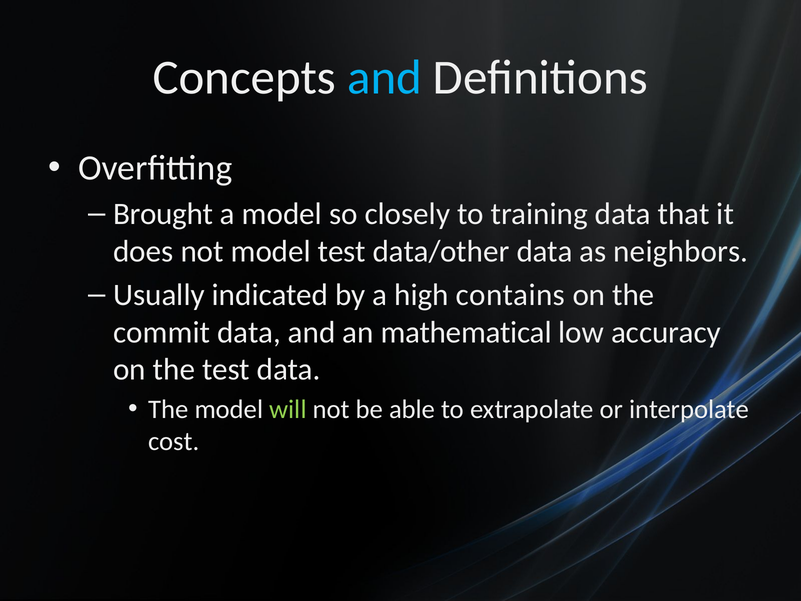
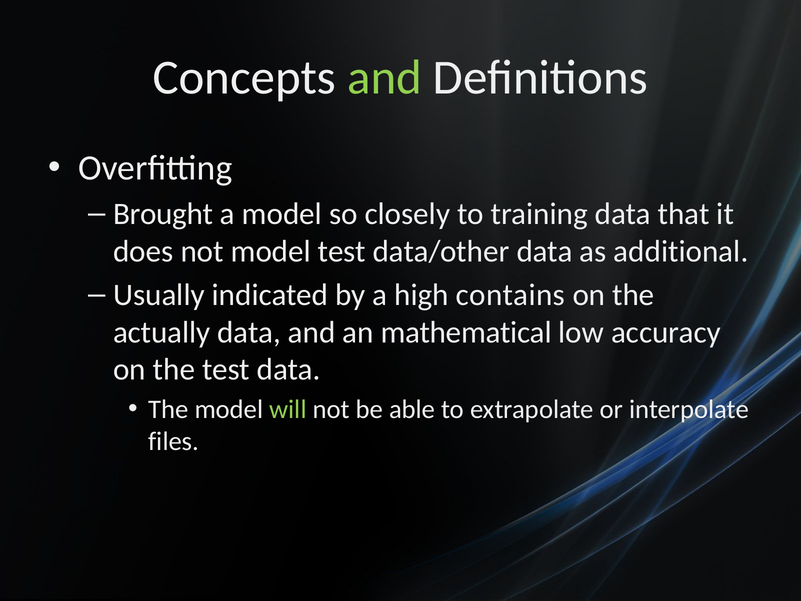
and at (385, 78) colour: light blue -> light green
neighbors: neighbors -> additional
commit: commit -> actually
cost: cost -> files
